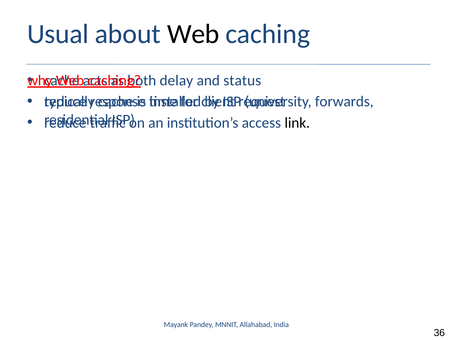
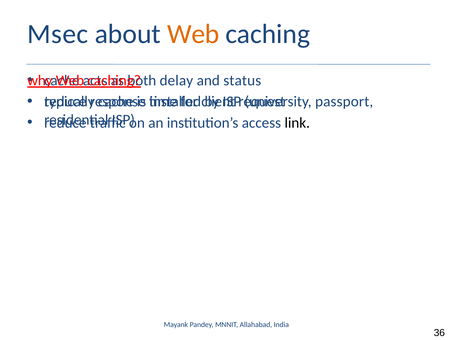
Usual: Usual -> Msec
Web at (193, 34) colour: black -> orange
forwards: forwards -> passport
